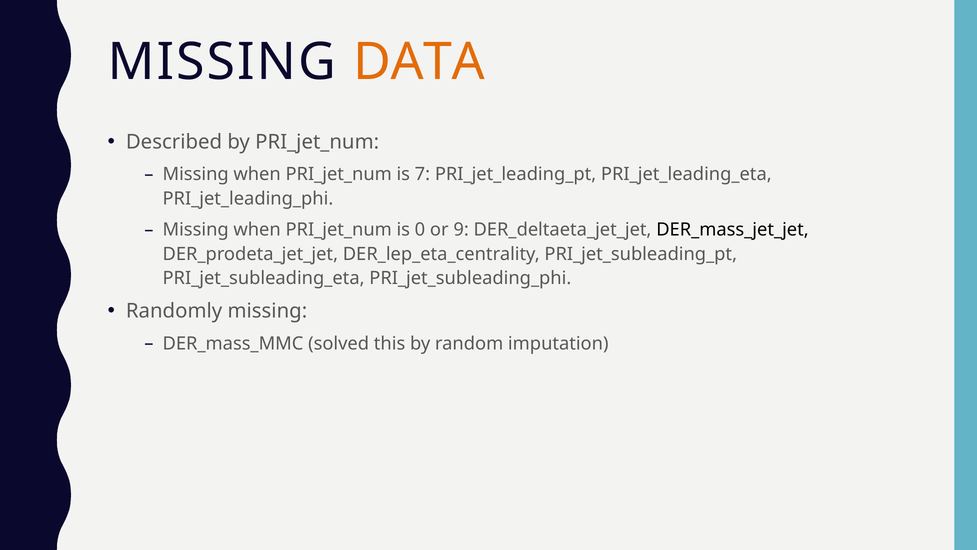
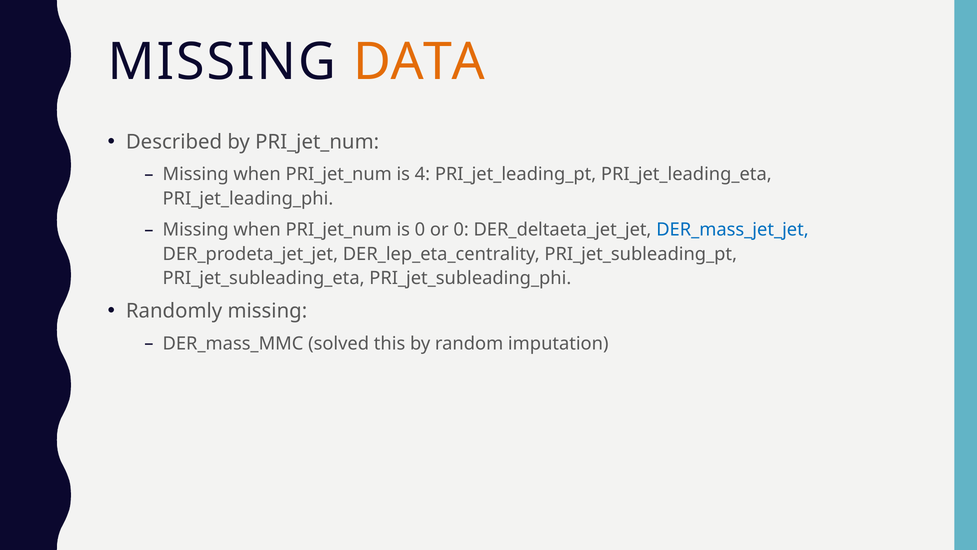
7: 7 -> 4
or 9: 9 -> 0
DER_mass_jet_jet colour: black -> blue
